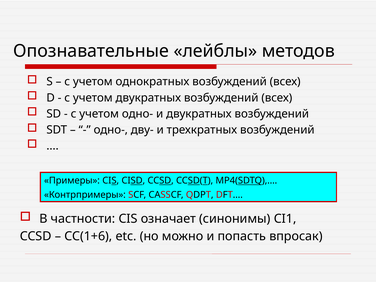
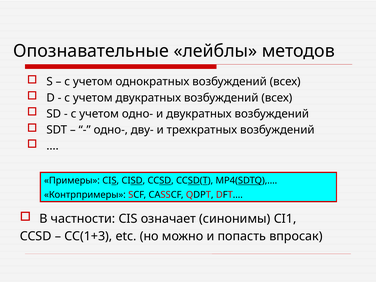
CC(1+6: CC(1+6 -> CC(1+3
